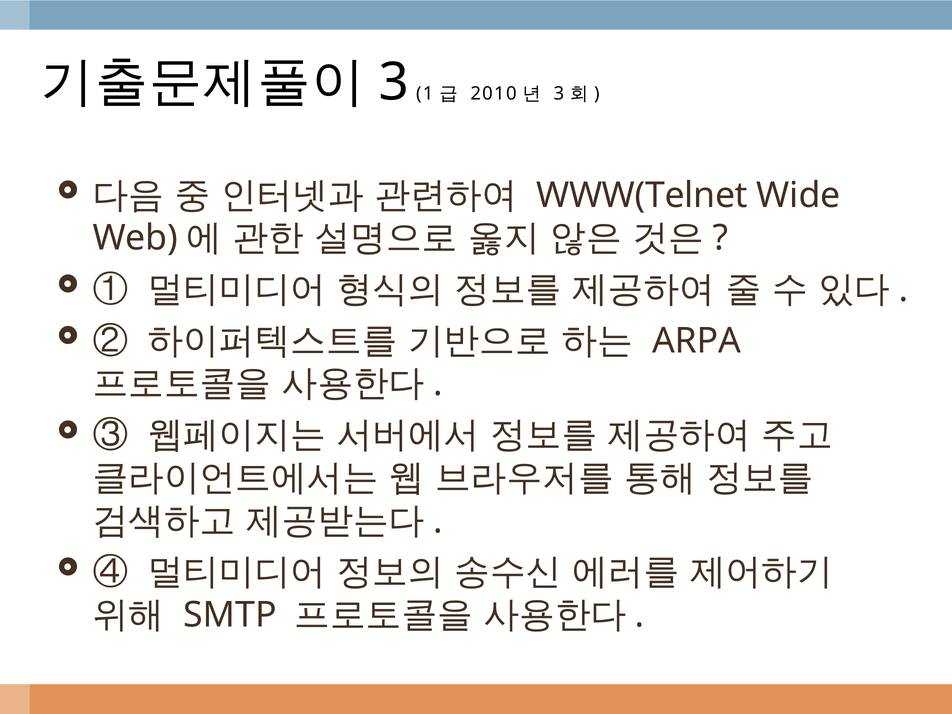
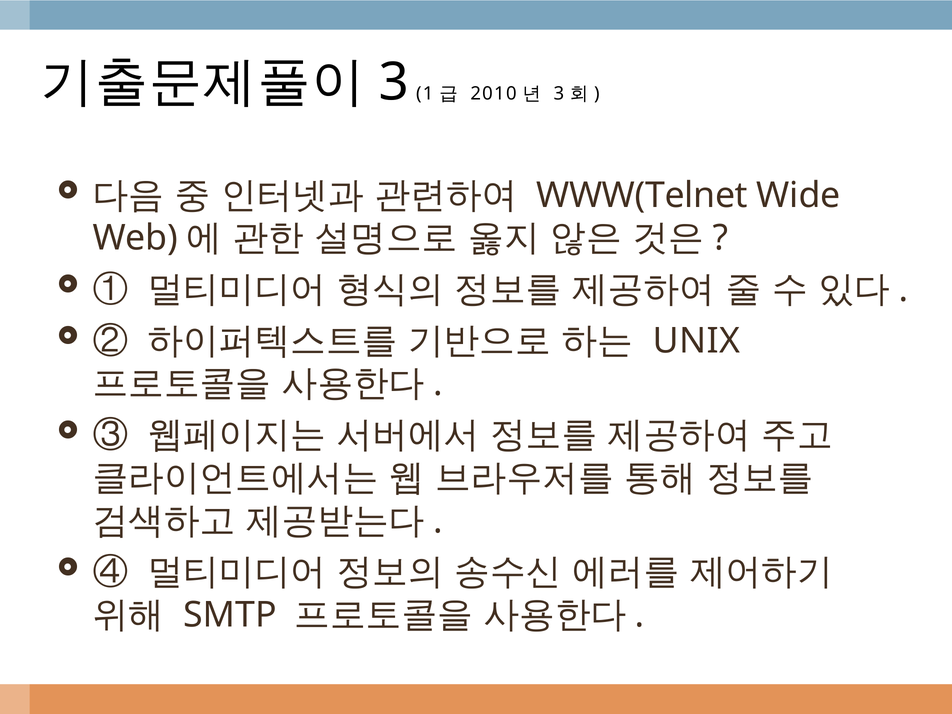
ARPA: ARPA -> UNIX
